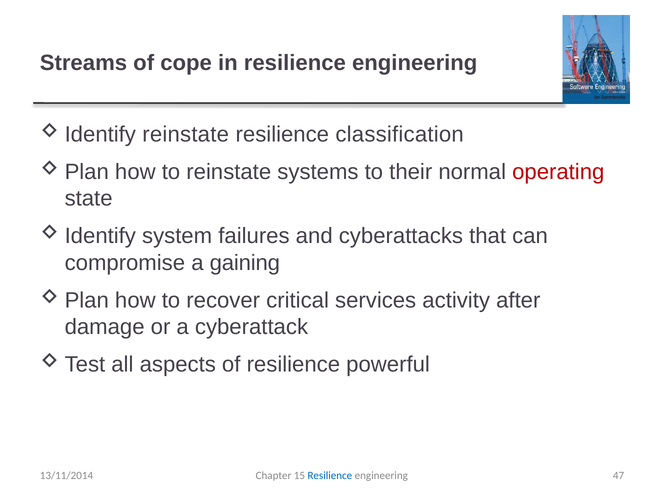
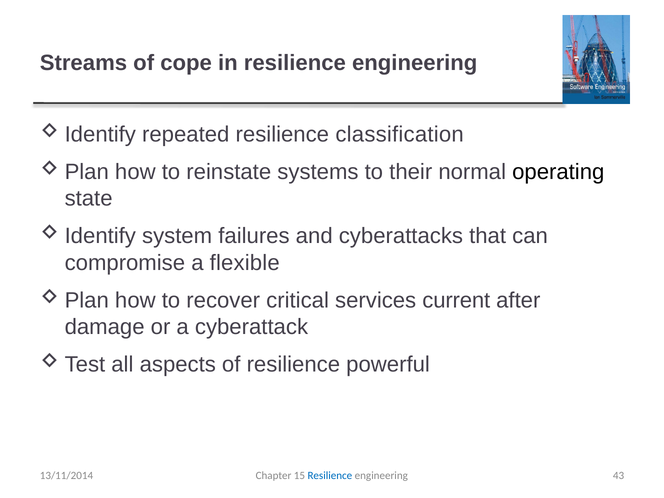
reinstate at (186, 134): reinstate -> repeated
operating colour: red -> black
gaining: gaining -> flexible
activity: activity -> current
47: 47 -> 43
